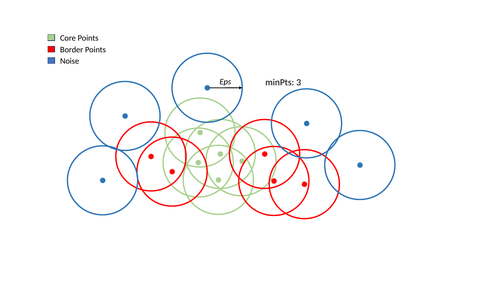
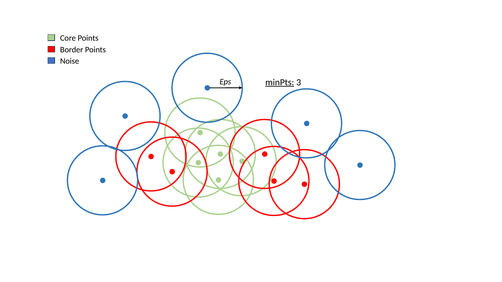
minPts underline: none -> present
